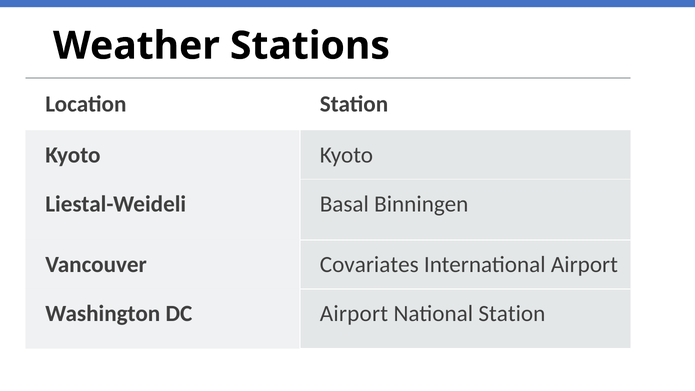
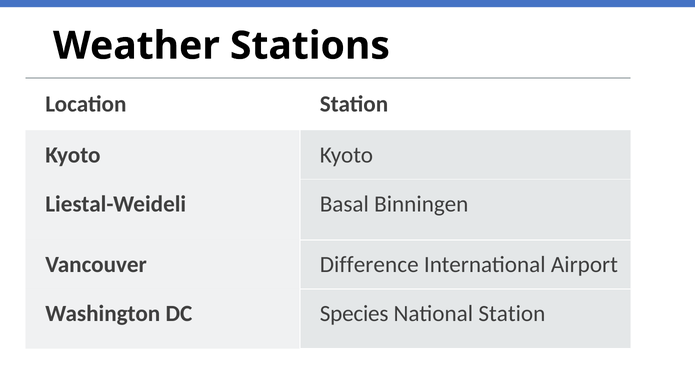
Covariates: Covariates -> Difference
DC Airport: Airport -> Species
